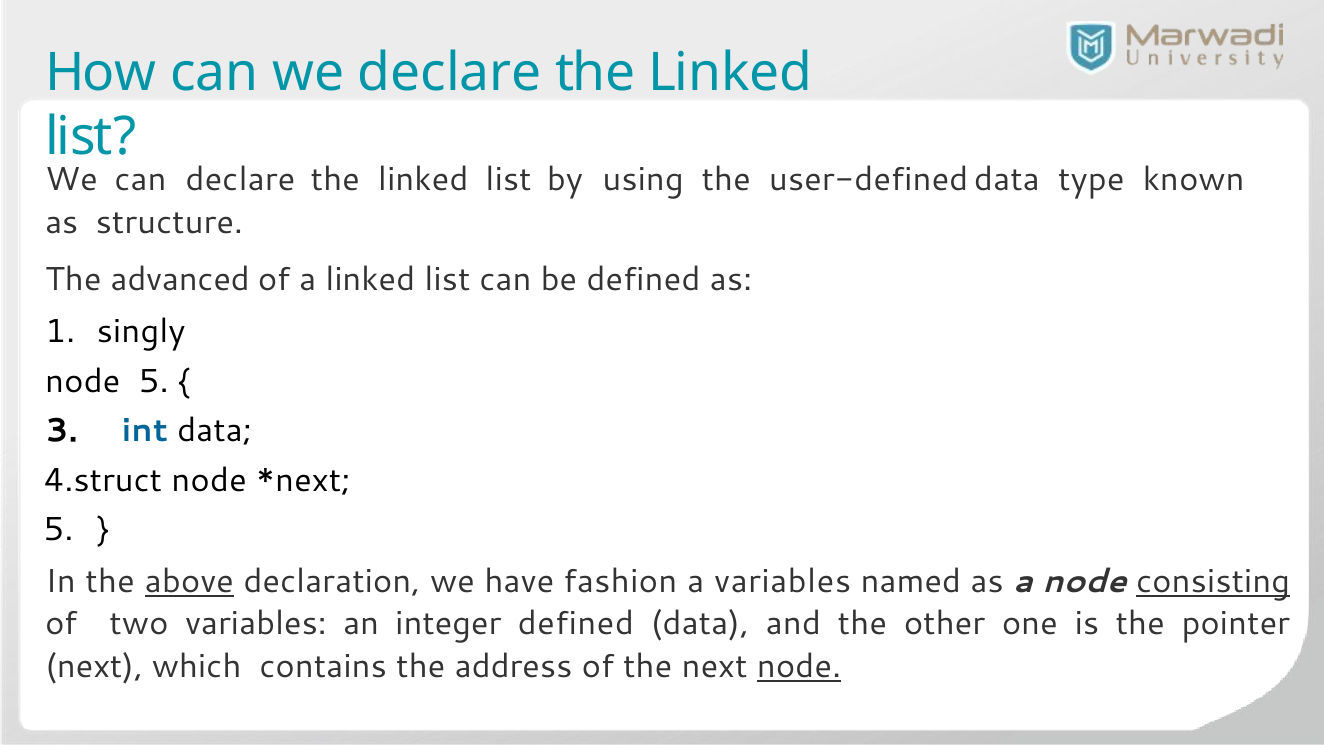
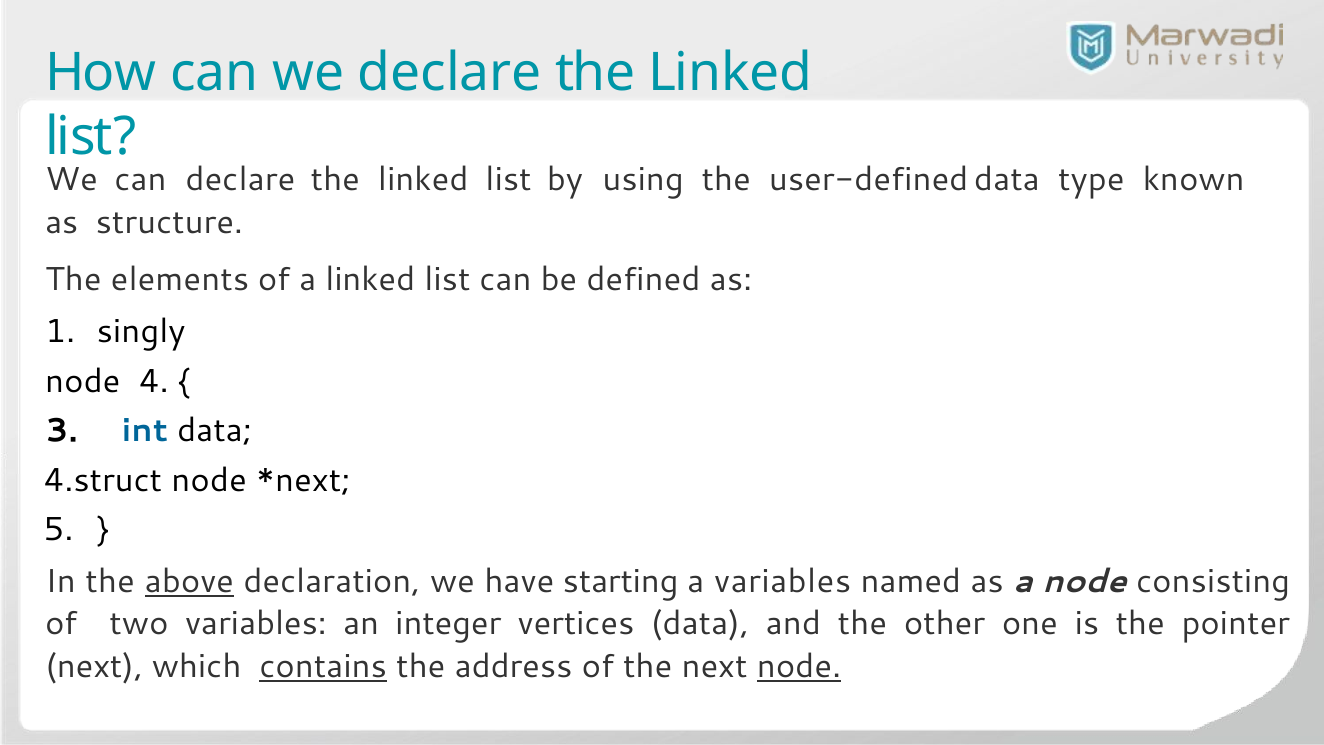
advanced: advanced -> elements
node 5: 5 -> 4
fashion: fashion -> starting
consisting underline: present -> none
integer defined: defined -> vertices
contains underline: none -> present
